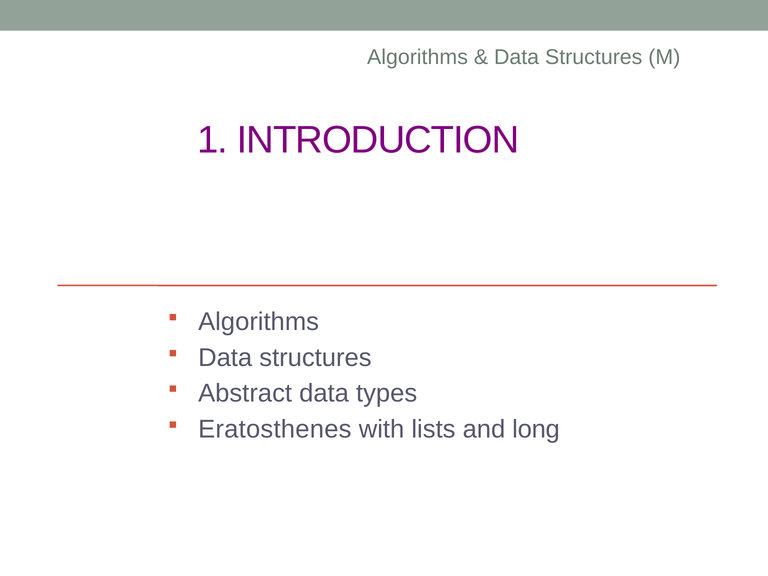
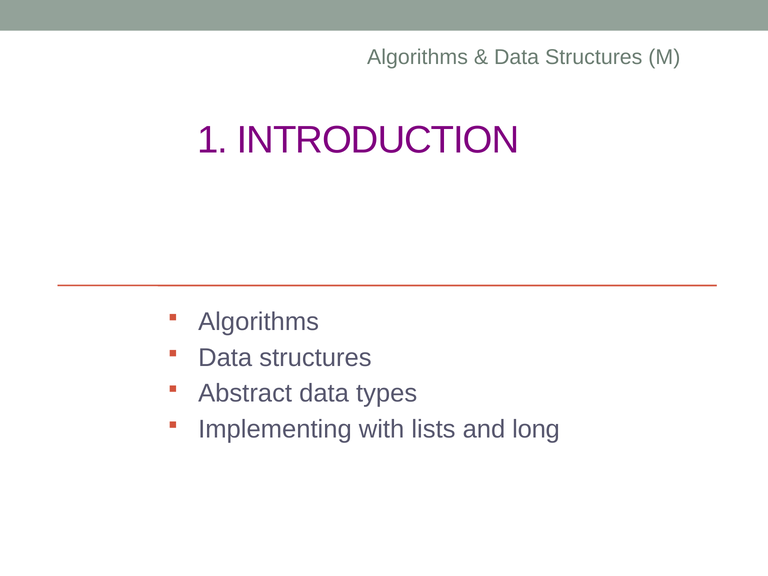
Eratosthenes: Eratosthenes -> Implementing
